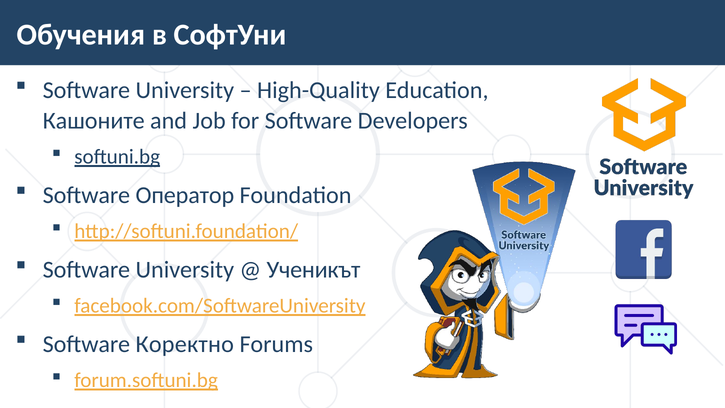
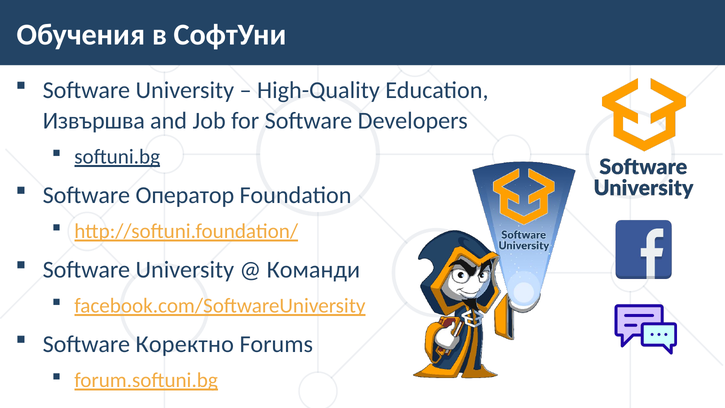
Кашоните: Кашоните -> Извършва
Ученикът: Ученикът -> Команди
